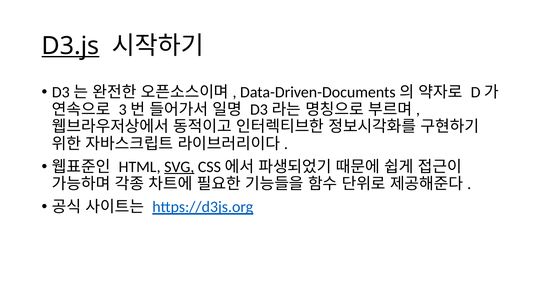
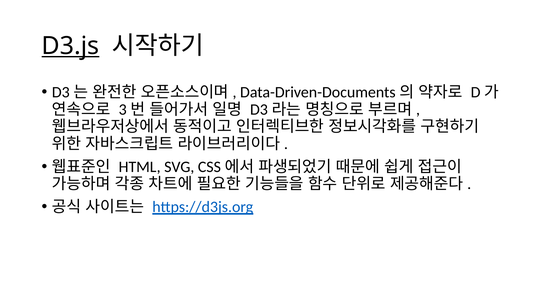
SVG underline: present -> none
